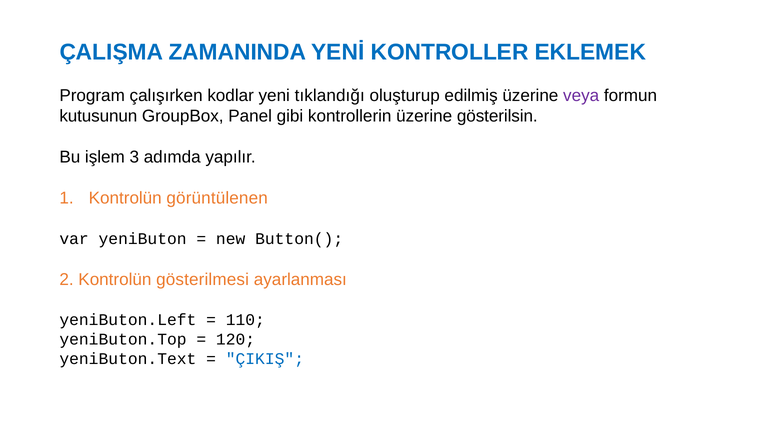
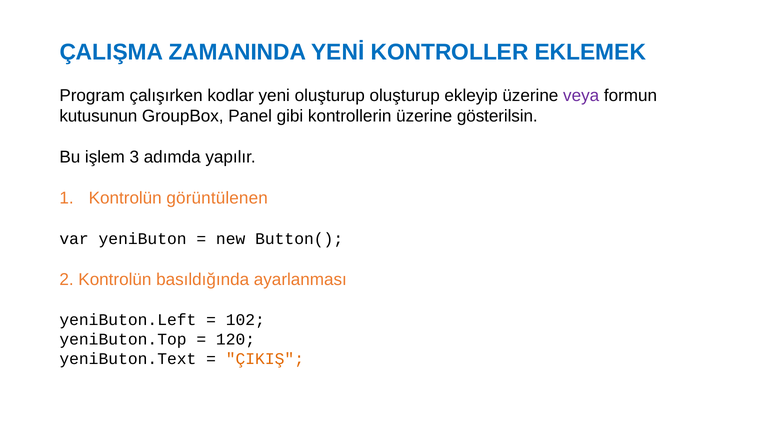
yeni tıklandığı: tıklandığı -> oluşturup
edilmiş: edilmiş -> ekleyip
gösterilmesi: gösterilmesi -> basıldığında
110: 110 -> 102
ÇIKIŞ colour: blue -> orange
